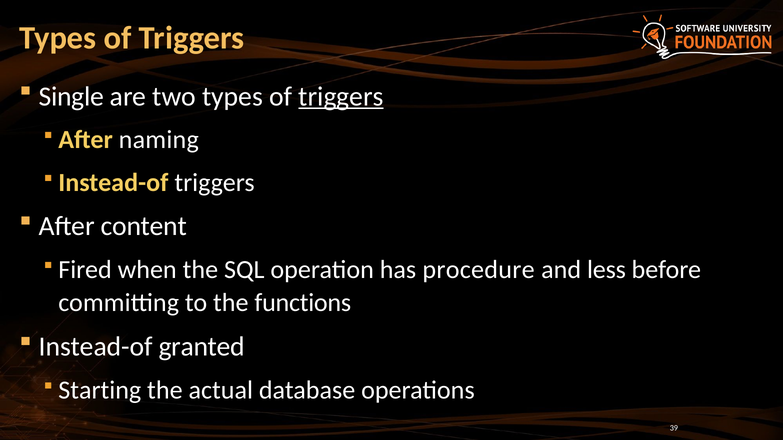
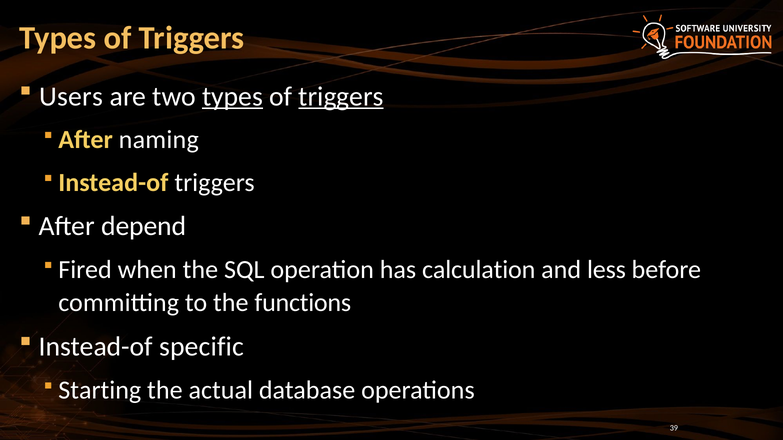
Single: Single -> Users
types at (233, 96) underline: none -> present
content: content -> depend
procedure: procedure -> calculation
granted: granted -> specific
